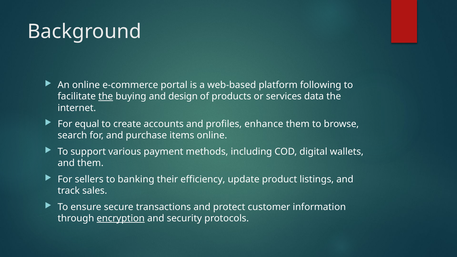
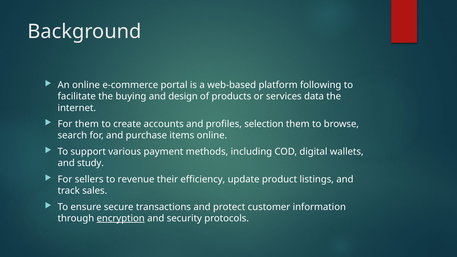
the at (106, 96) underline: present -> none
For equal: equal -> them
enhance: enhance -> selection
and them: them -> study
banking: banking -> revenue
